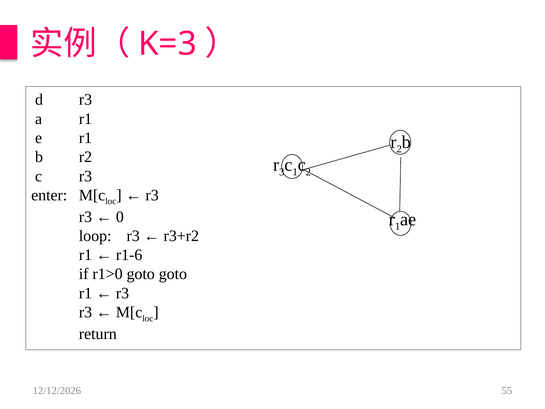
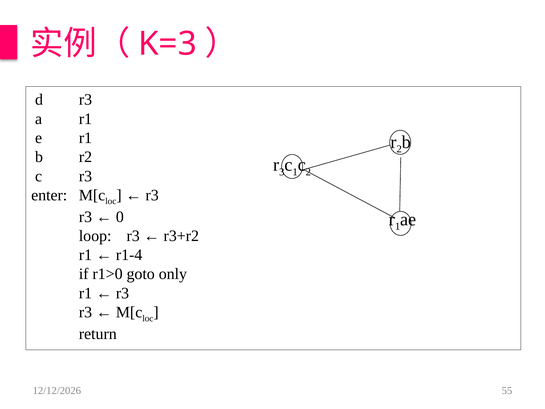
r1-6: r1-6 -> r1-4
goto goto: goto -> only
